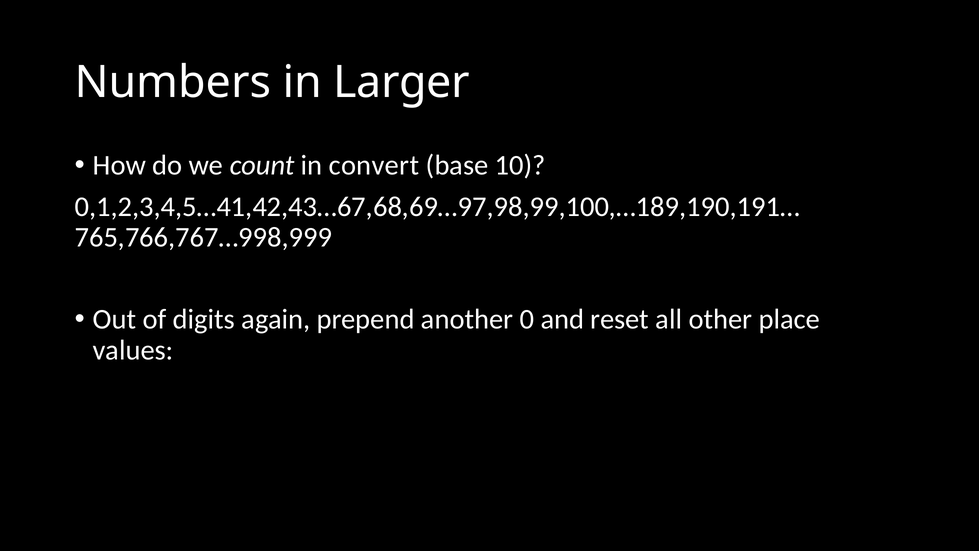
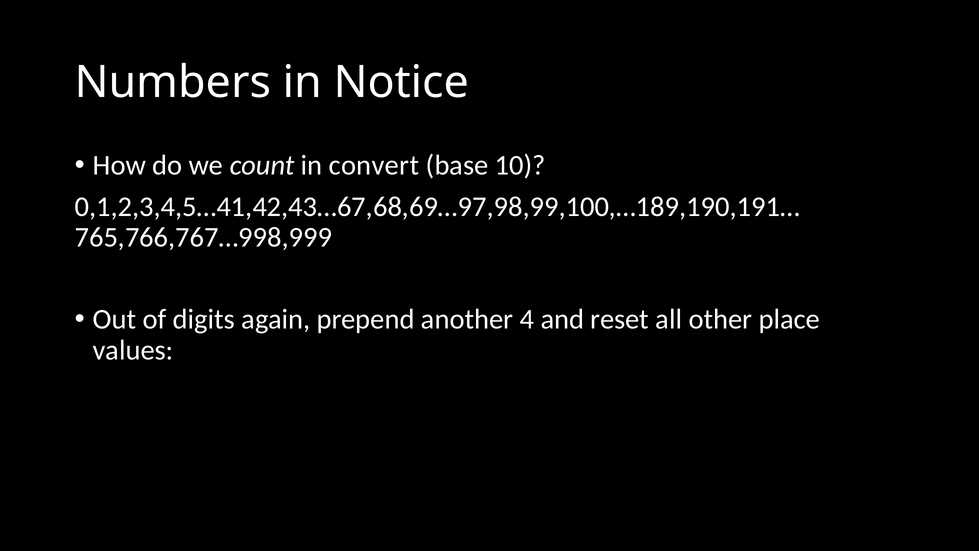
Larger: Larger -> Notice
0: 0 -> 4
